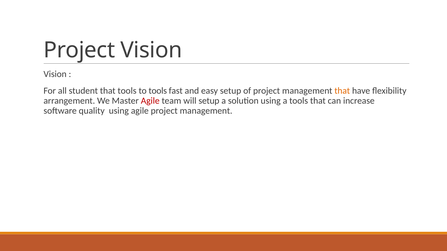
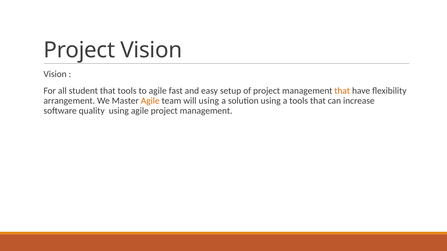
to tools: tools -> agile
Agile at (150, 101) colour: red -> orange
will setup: setup -> using
